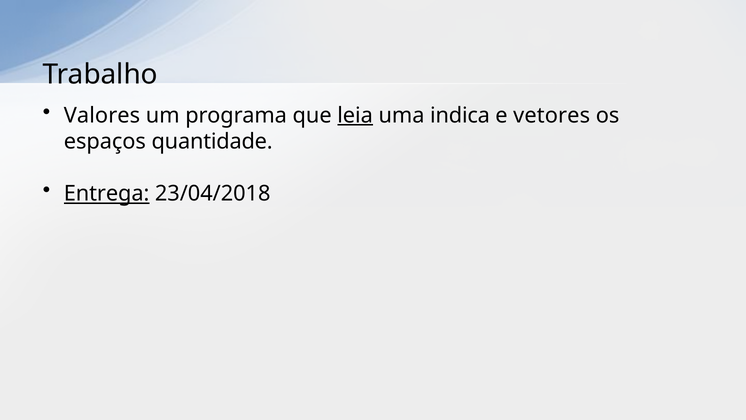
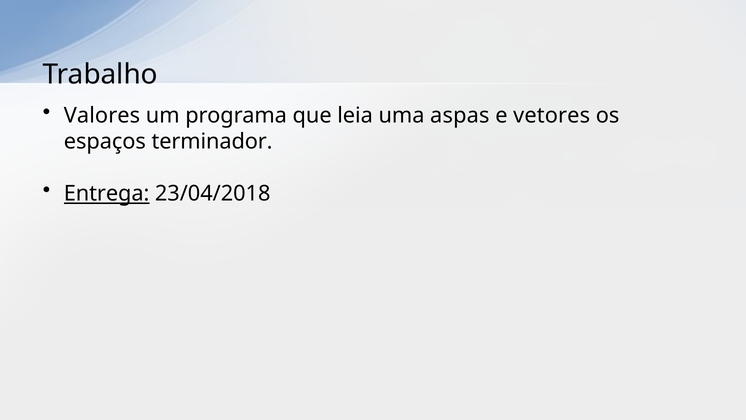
leia underline: present -> none
indica: indica -> aspas
quantidade: quantidade -> terminador
